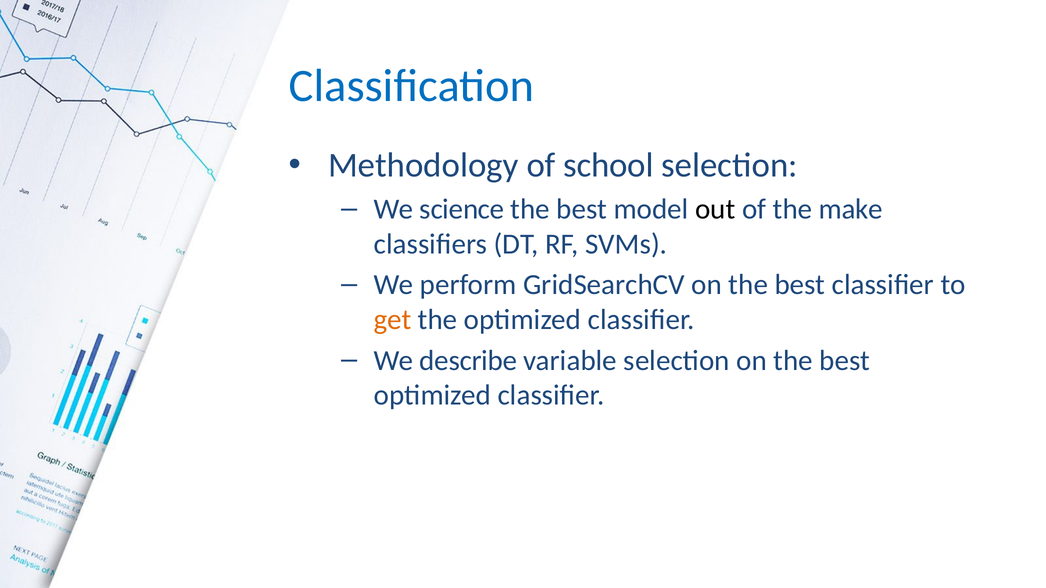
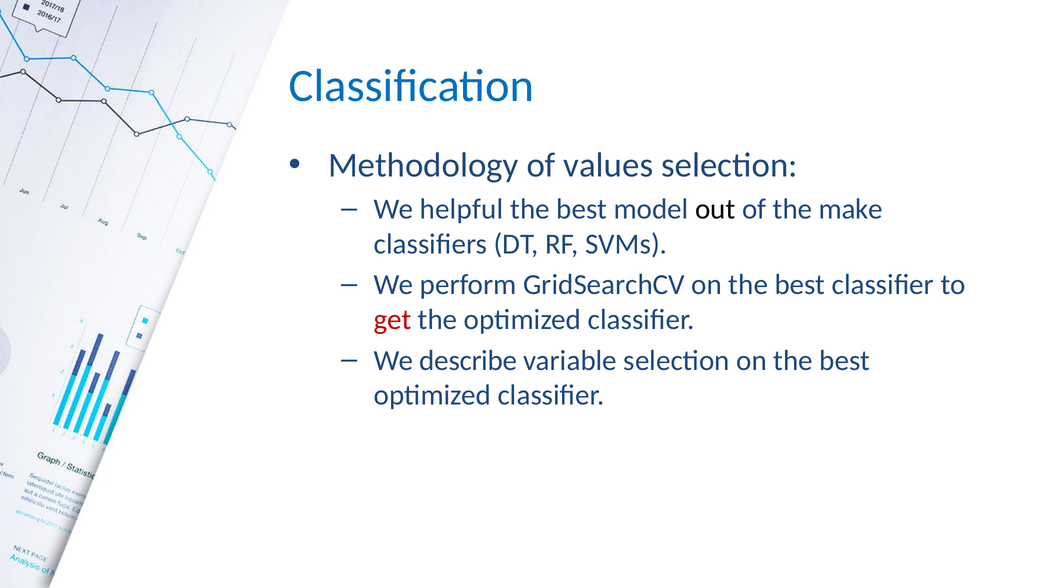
school: school -> values
science: science -> helpful
get colour: orange -> red
